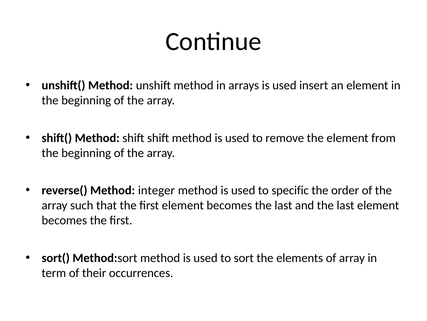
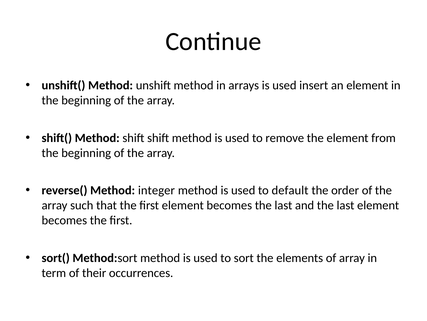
specific: specific -> default
